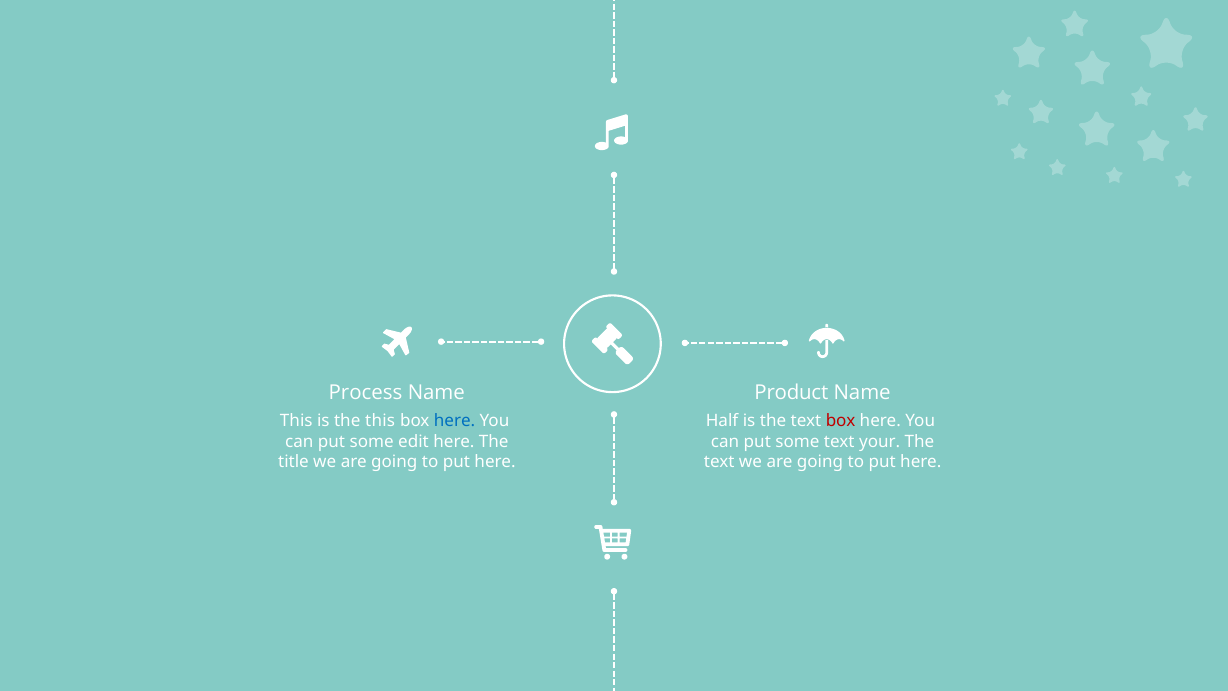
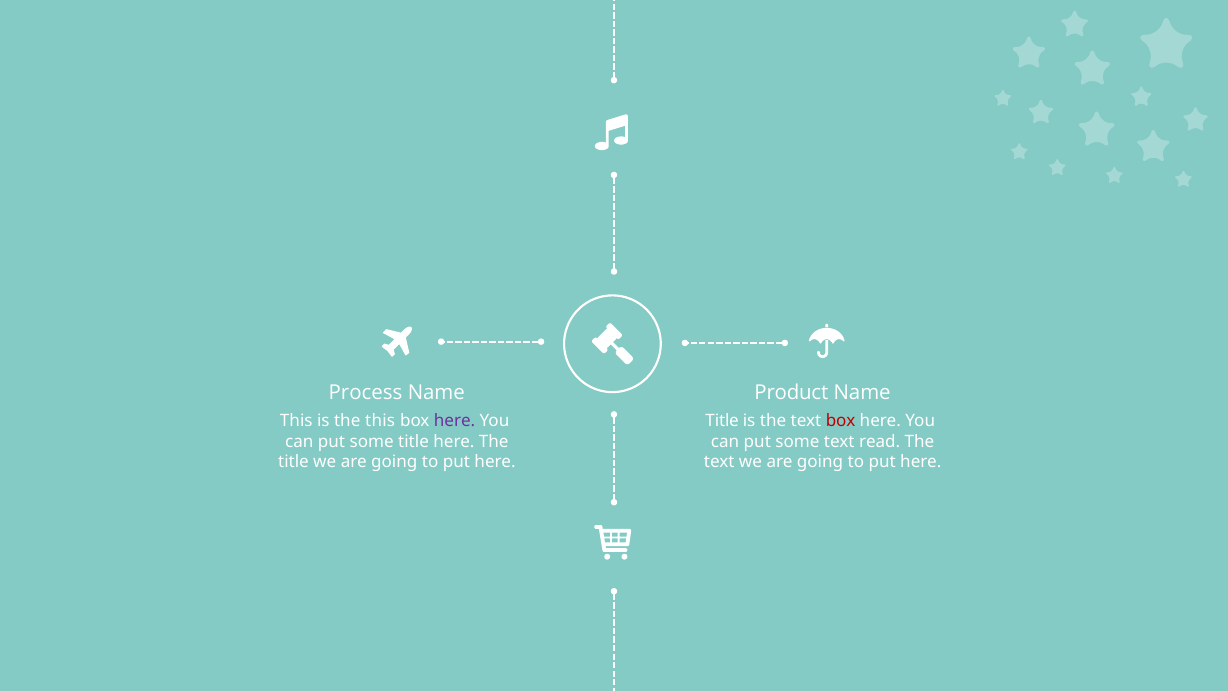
here at (455, 421) colour: blue -> purple
Half at (722, 421): Half -> Title
some edit: edit -> title
your: your -> read
